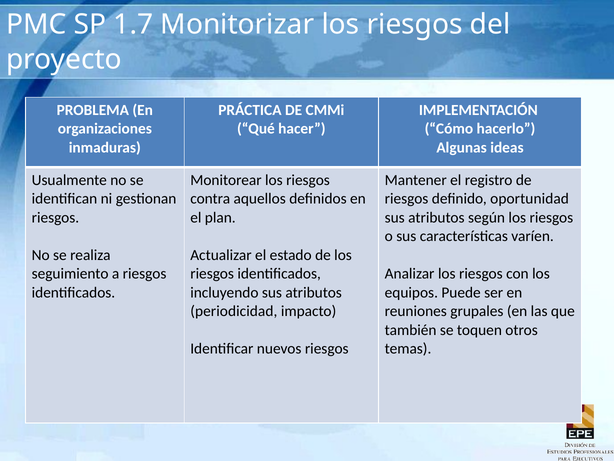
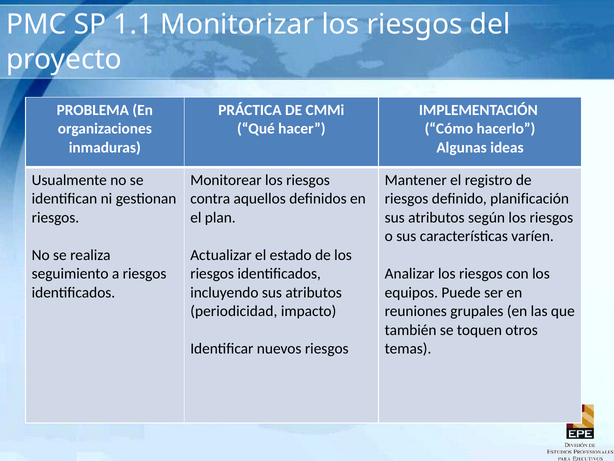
1.7: 1.7 -> 1.1
oportunidad: oportunidad -> planificación
